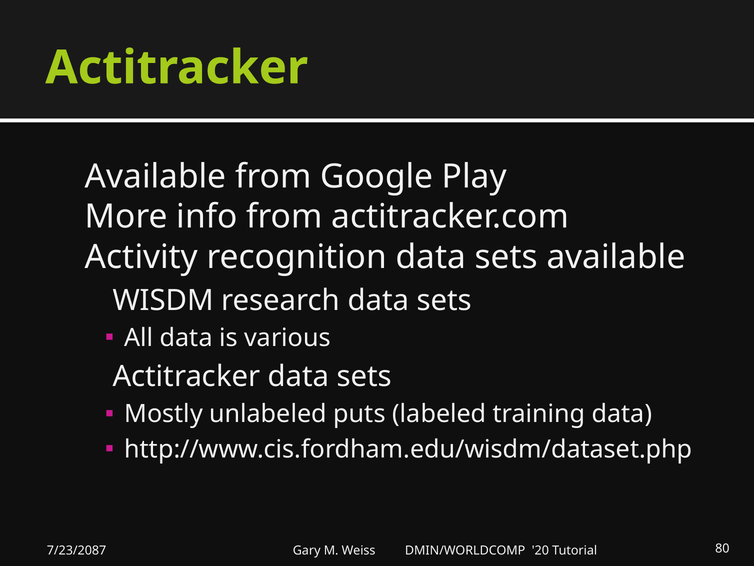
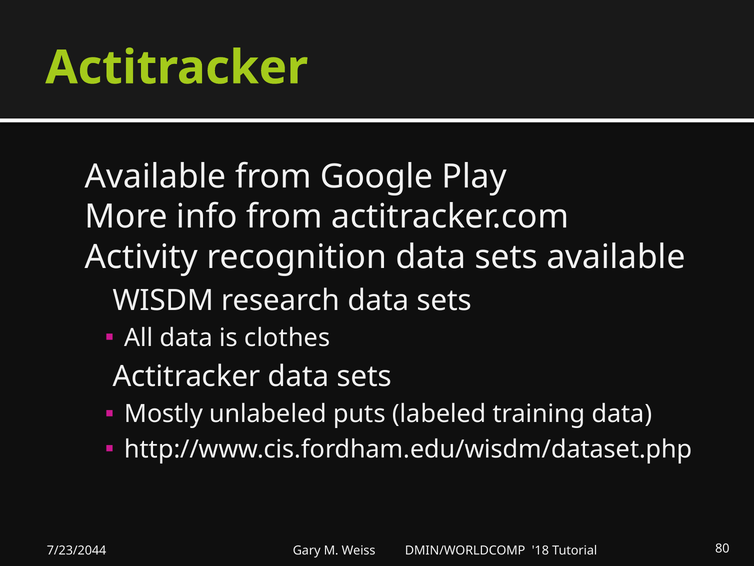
various: various -> clothes
7/23/2087: 7/23/2087 -> 7/23/2044
20: 20 -> 18
